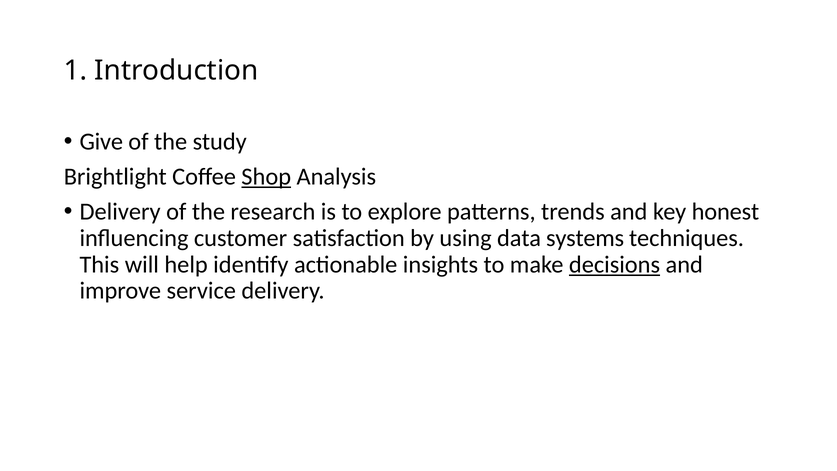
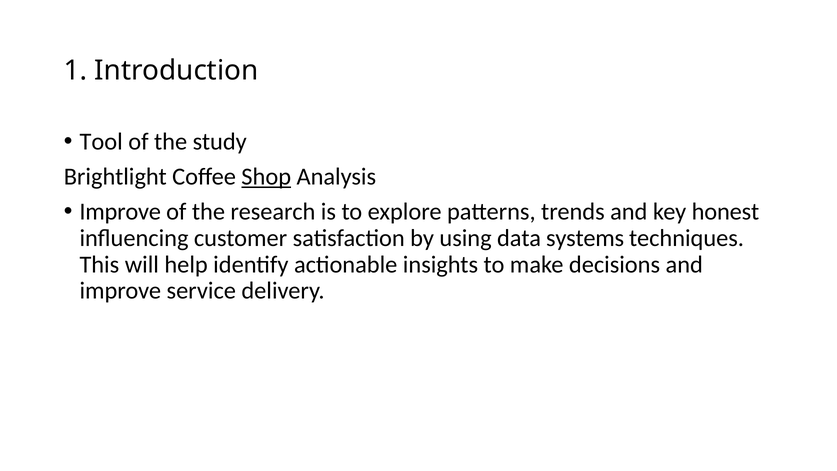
Give: Give -> Tool
Delivery at (120, 212): Delivery -> Improve
decisions underline: present -> none
